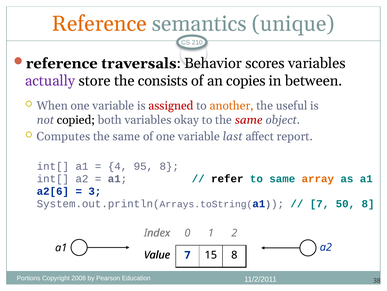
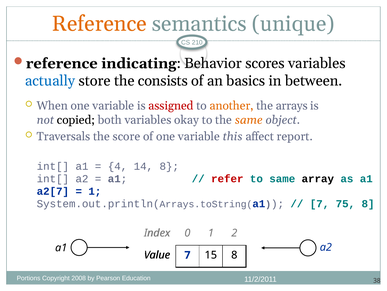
traversals: traversals -> indicating
actually colour: purple -> blue
copies: copies -> basics
useful: useful -> arrays
same at (249, 120) colour: red -> orange
Computes: Computes -> Traversals
same at (126, 136): same -> score
last: last -> this
95: 95 -> 14
refer colour: black -> red
array colour: orange -> black
a2[6: a2[6 -> a2[7
3 at (95, 191): 3 -> 1
50: 50 -> 75
